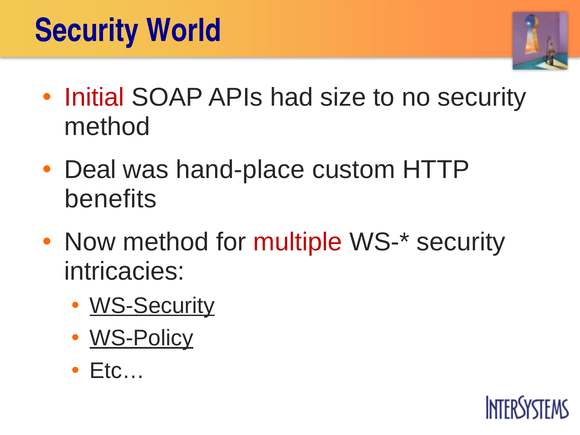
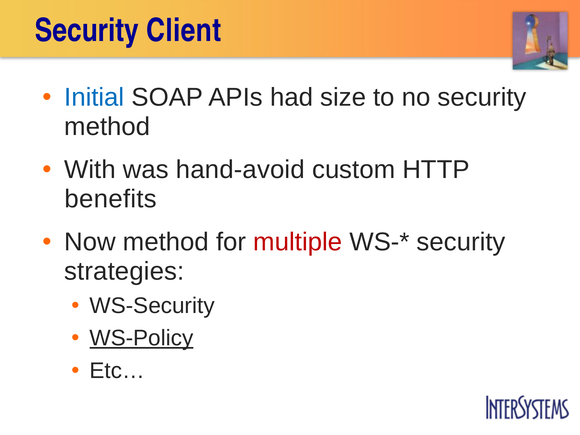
World: World -> Client
Initial colour: red -> blue
Deal: Deal -> With
hand-place: hand-place -> hand-avoid
intricacies: intricacies -> strategies
WS-Security underline: present -> none
